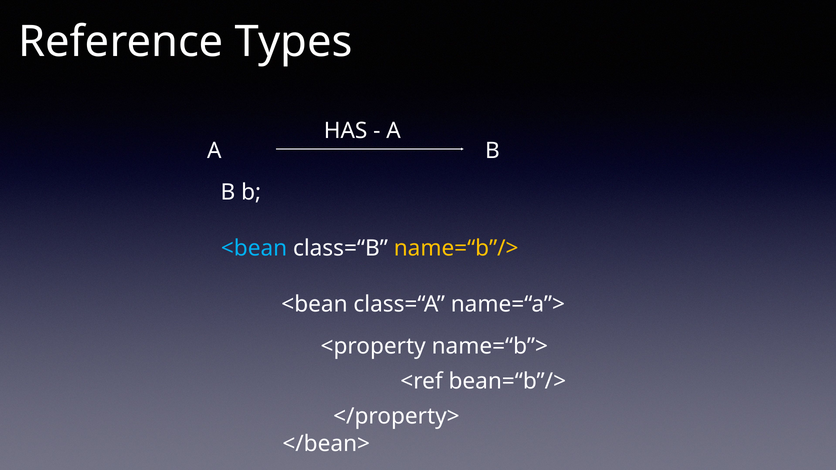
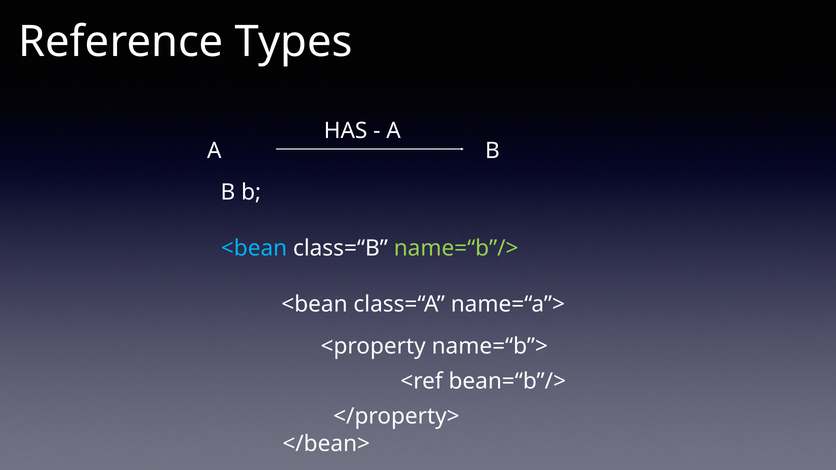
name=“b”/> colour: yellow -> light green
